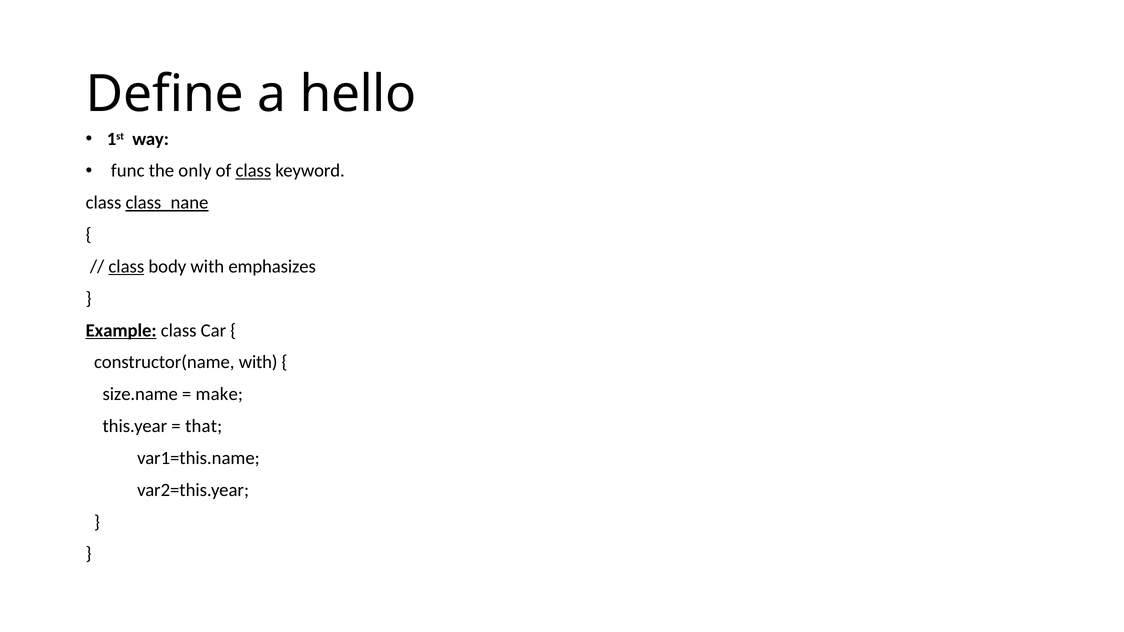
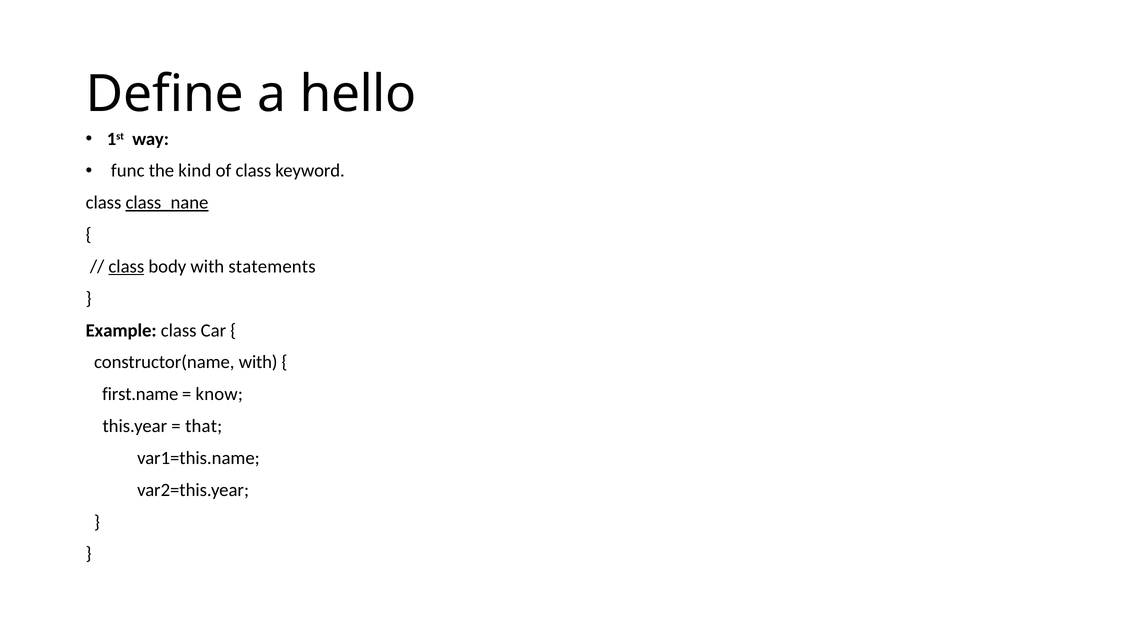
only: only -> kind
class at (253, 171) underline: present -> none
emphasizes: emphasizes -> statements
Example underline: present -> none
size.name: size.name -> first.name
make: make -> know
